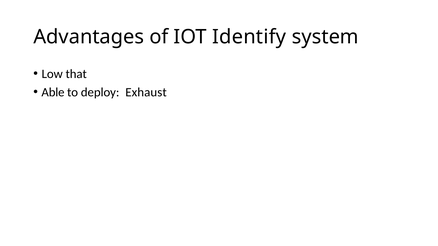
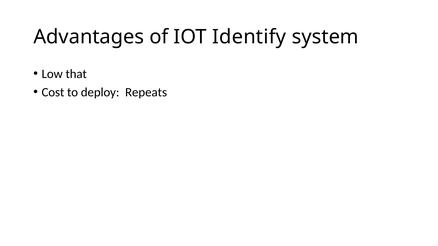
Able: Able -> Cost
Exhaust: Exhaust -> Repeats
